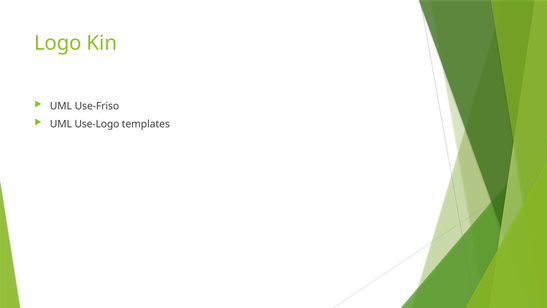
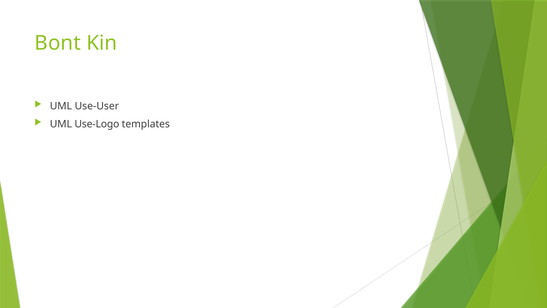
Logo: Logo -> Bont
Use-Friso: Use-Friso -> Use-User
